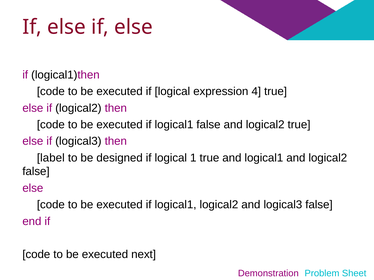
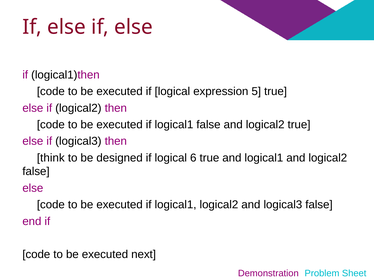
4: 4 -> 5
label: label -> think
1: 1 -> 6
